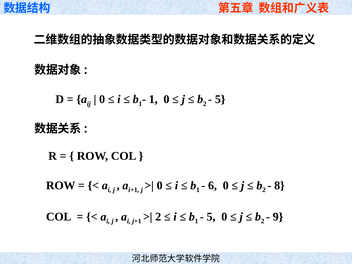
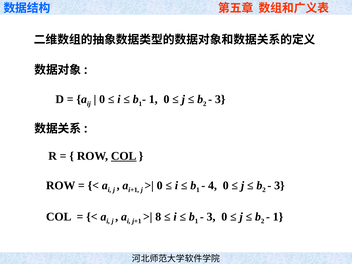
5 at (220, 99): 5 -> 3
COL at (124, 156) underline: none -> present
6: 6 -> 4
8 at (279, 185): 8 -> 3
2 at (158, 217): 2 -> 8
5 at (211, 217): 5 -> 3
9 at (278, 217): 9 -> 1
